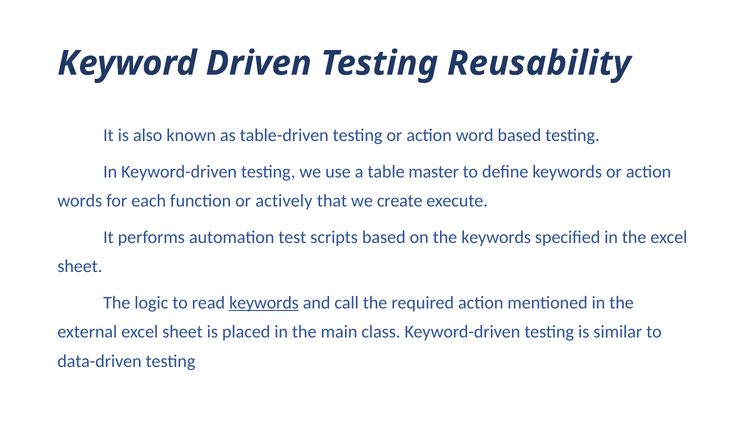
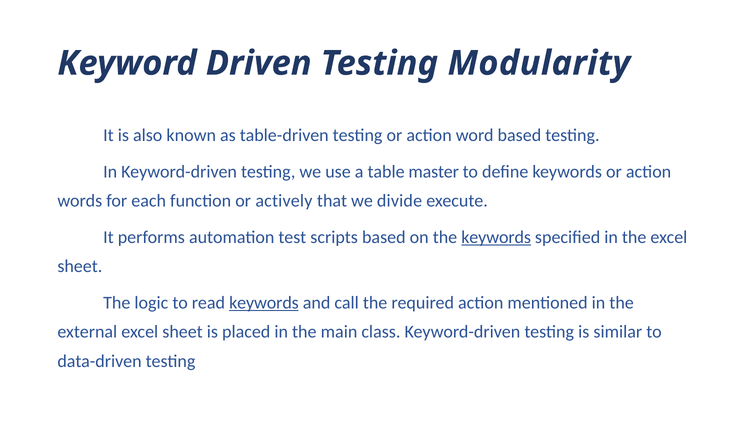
Reusability: Reusability -> Modularity
create: create -> divide
keywords at (496, 237) underline: none -> present
